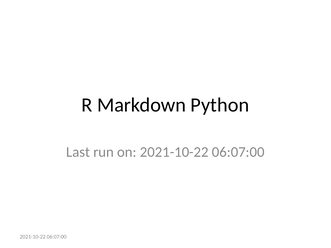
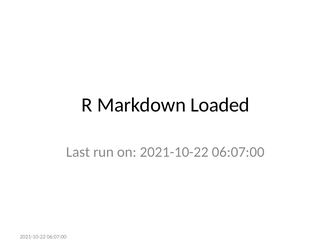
Python: Python -> Loaded
